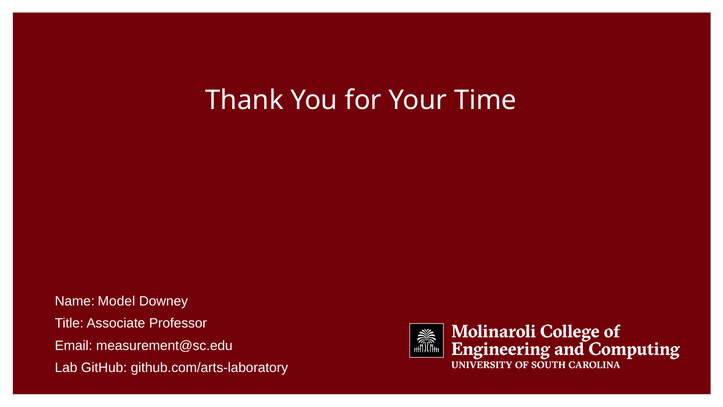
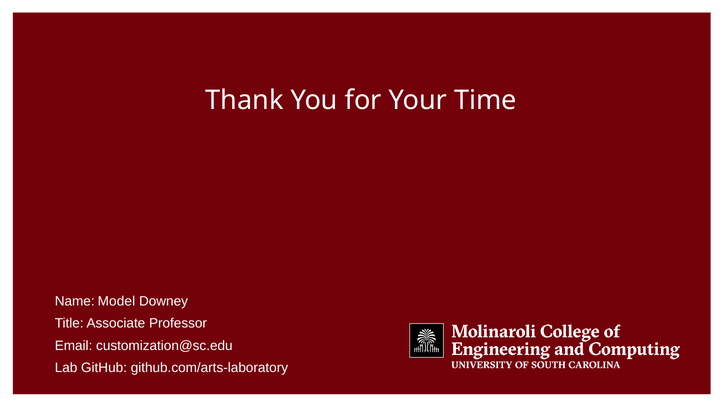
measurement@sc.edu: measurement@sc.edu -> customization@sc.edu
